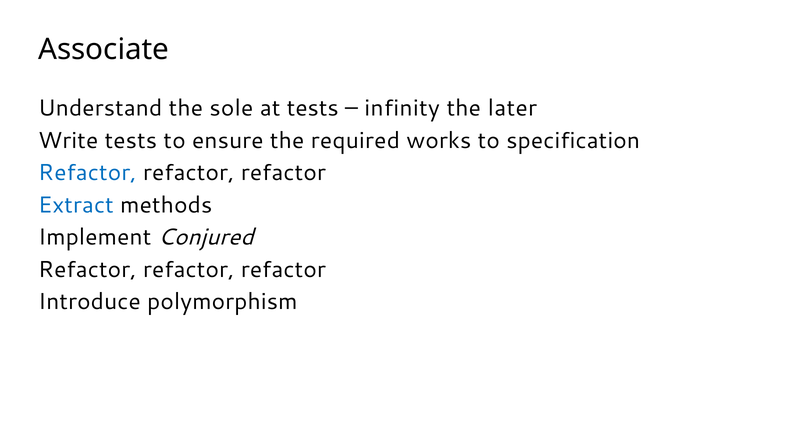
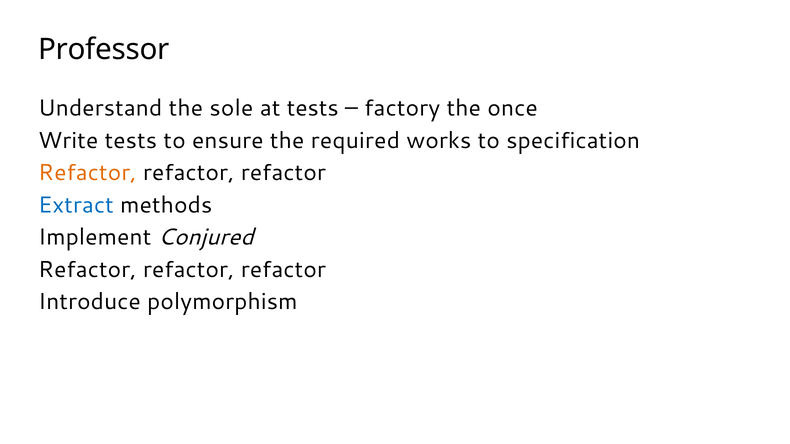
Associate: Associate -> Professor
infinity: infinity -> factory
later: later -> once
Refactor at (87, 173) colour: blue -> orange
